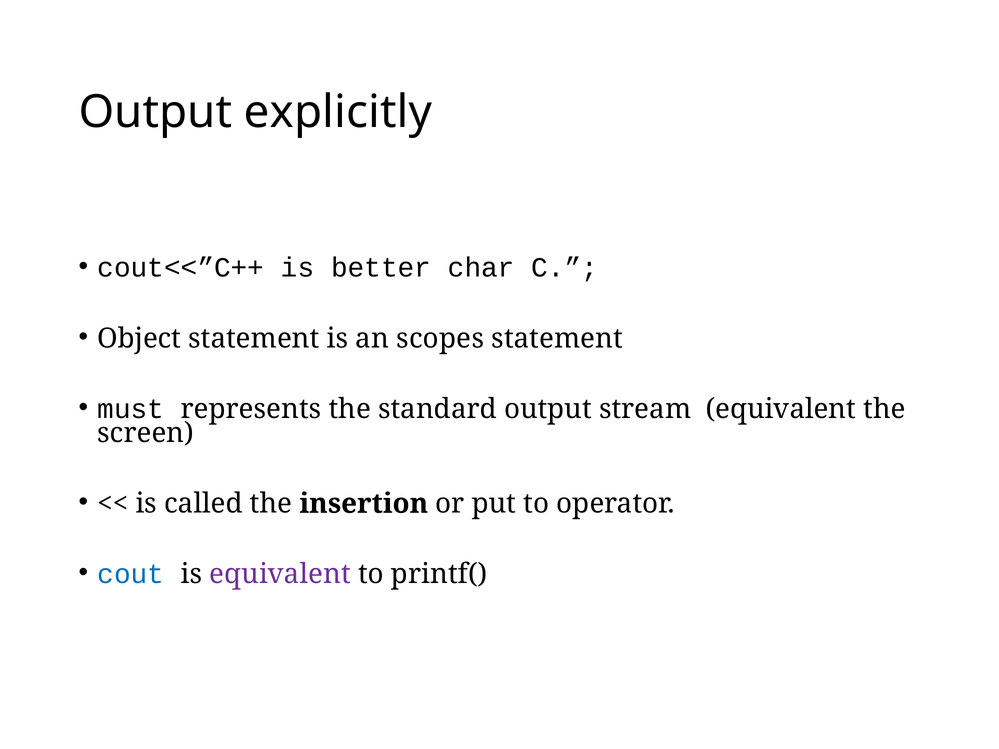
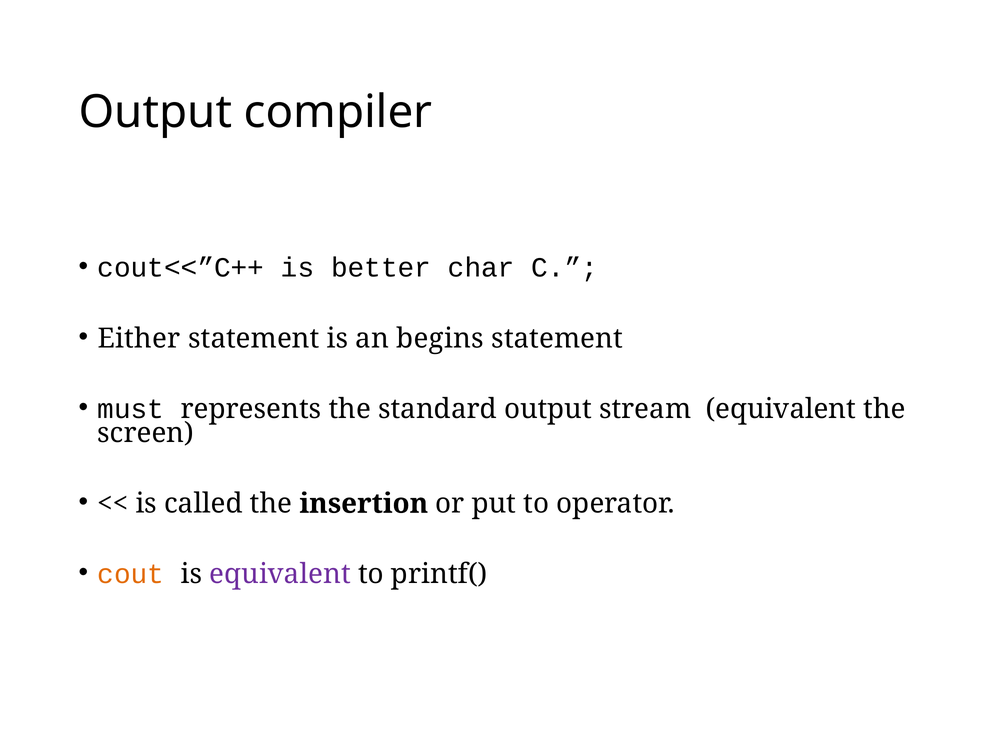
explicitly: explicitly -> compiler
Object: Object -> Either
scopes: scopes -> begins
cout colour: blue -> orange
